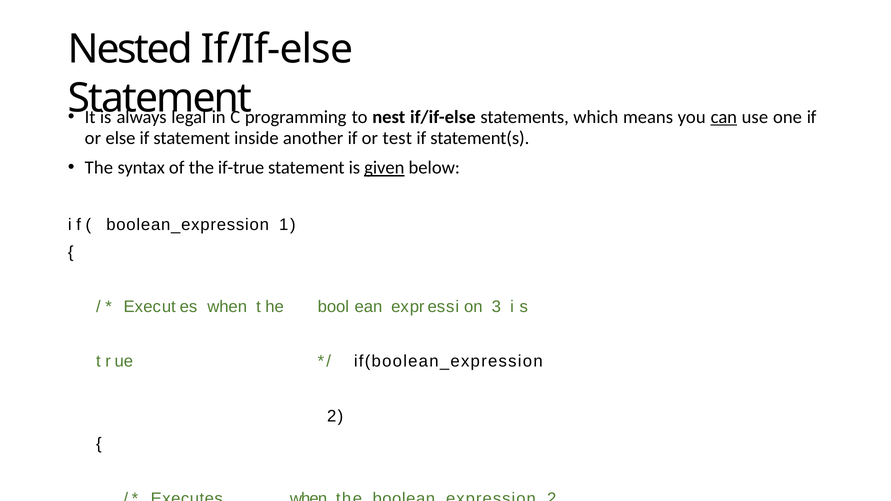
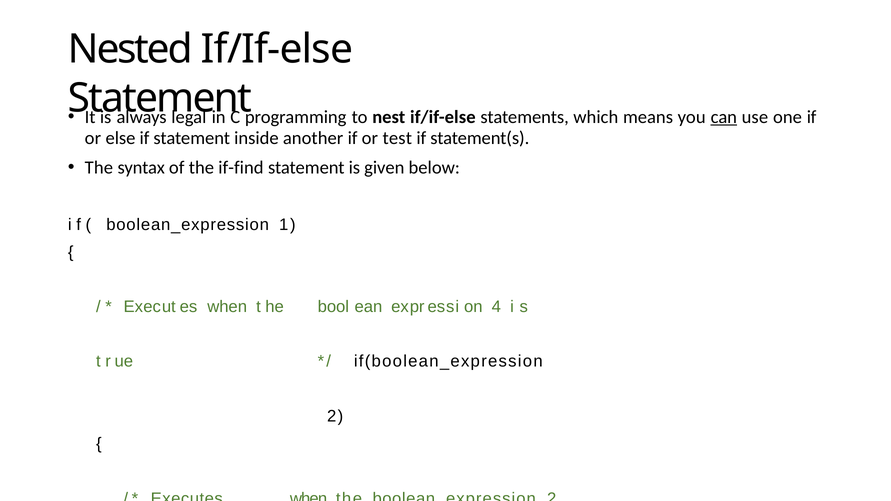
if-true: if-true -> if-find
given underline: present -> none
3: 3 -> 4
